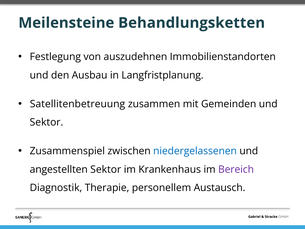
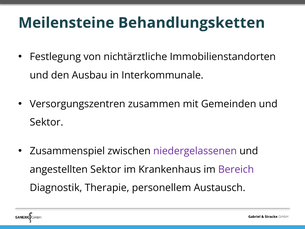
auszudehnen: auszudehnen -> nichtärztliche
Langfristplanung: Langfristplanung -> Interkommunale
Satellitenbetreuung: Satellitenbetreuung -> Versorgungszentren
niedergelassenen colour: blue -> purple
